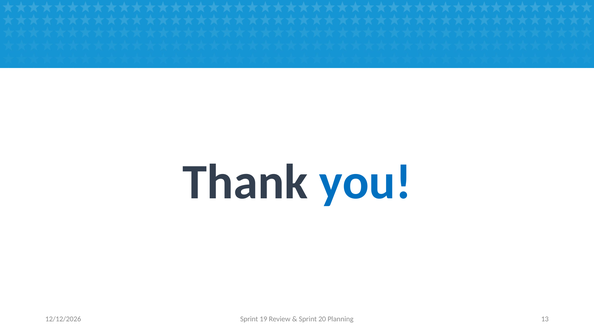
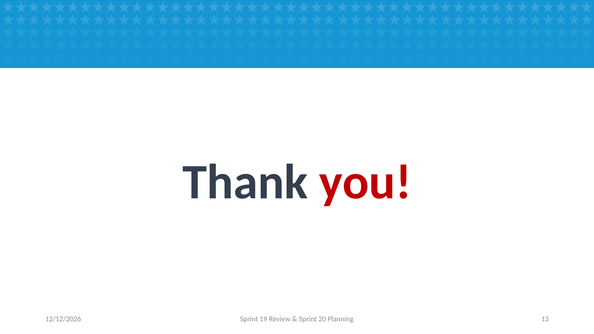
you colour: blue -> red
